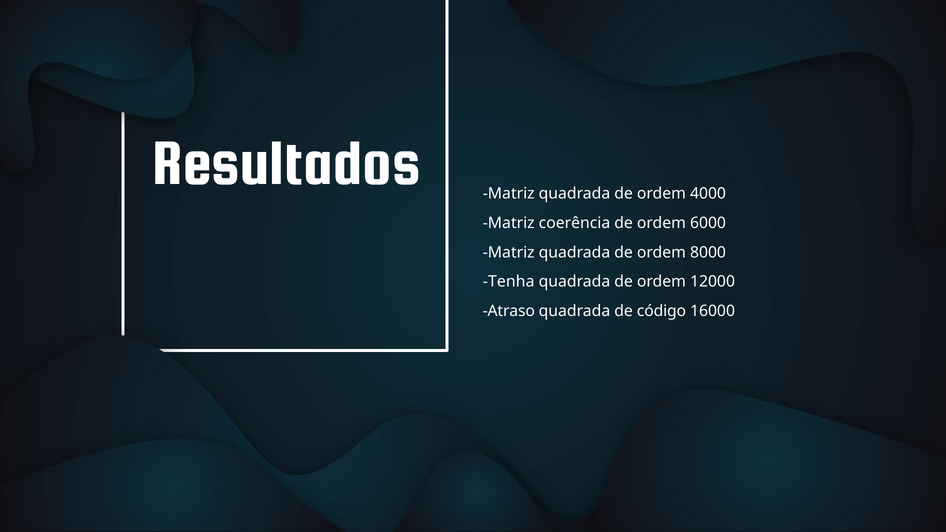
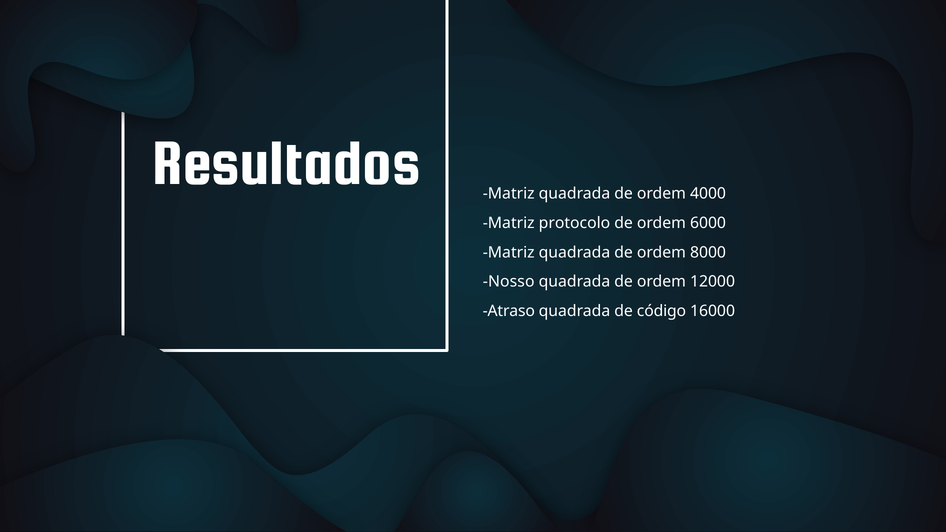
coerência: coerência -> protocolo
Tenha: Tenha -> Nosso
